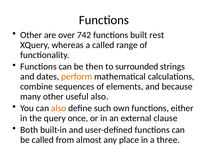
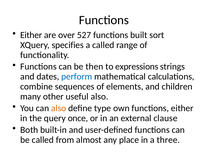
Other at (31, 35): Other -> Either
742: 742 -> 527
rest: rest -> sort
whereas: whereas -> specifies
surrounded: surrounded -> expressions
perform colour: orange -> blue
because: because -> children
such: such -> type
